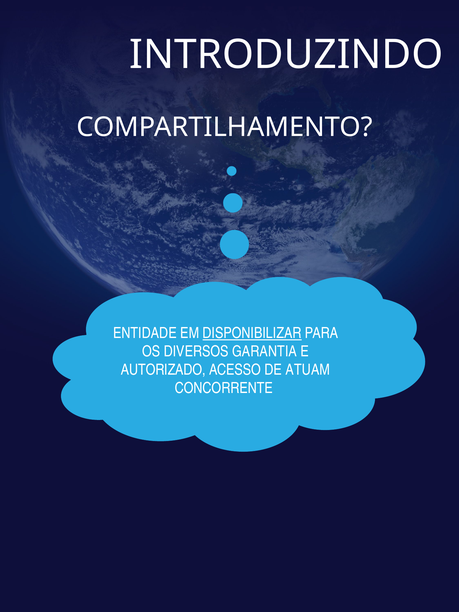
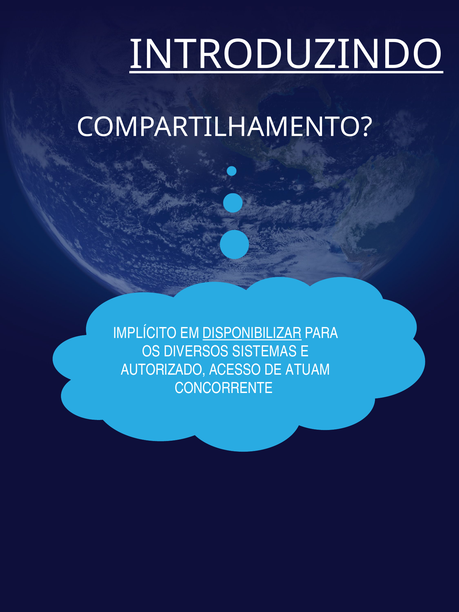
INTRODUZINDO underline: none -> present
ENTIDADE: ENTIDADE -> IMPLÍCITO
GARANTIA: GARANTIA -> SISTEMAS
